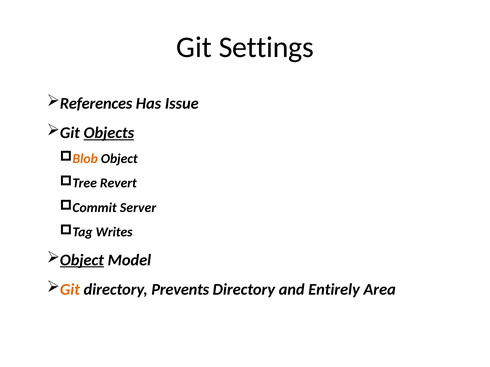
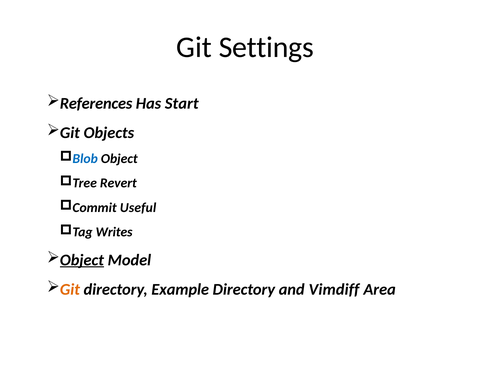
Issue: Issue -> Start
Objects underline: present -> none
Blob colour: orange -> blue
Server: Server -> Useful
Prevents: Prevents -> Example
Entirely: Entirely -> Vimdiff
